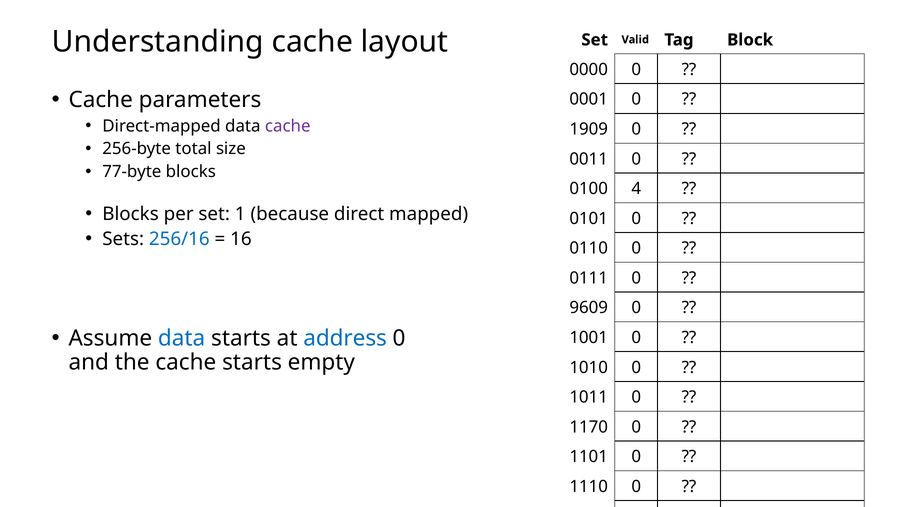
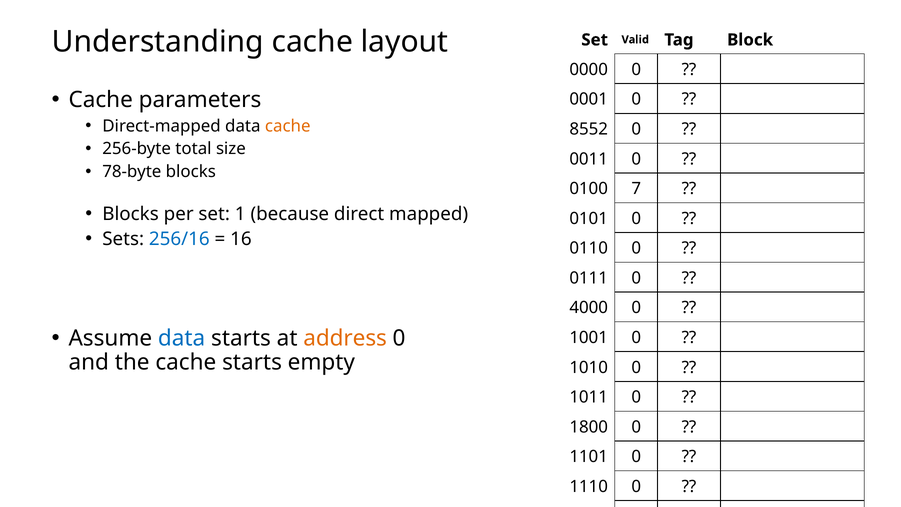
cache at (288, 126) colour: purple -> orange
1909: 1909 -> 8552
77-byte: 77-byte -> 78-byte
4: 4 -> 7
9609: 9609 -> 4000
address colour: blue -> orange
1170: 1170 -> 1800
